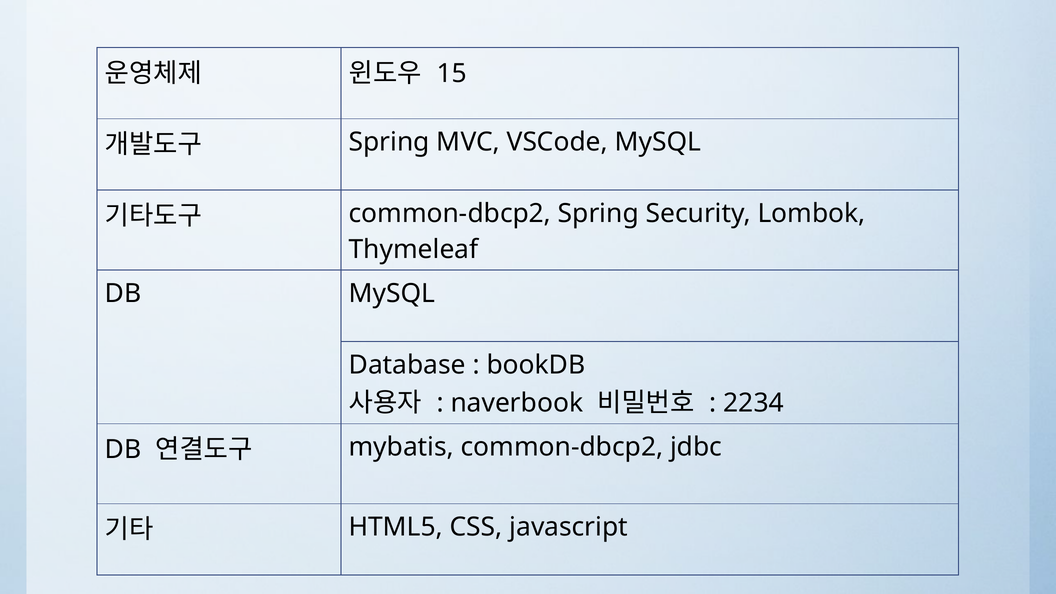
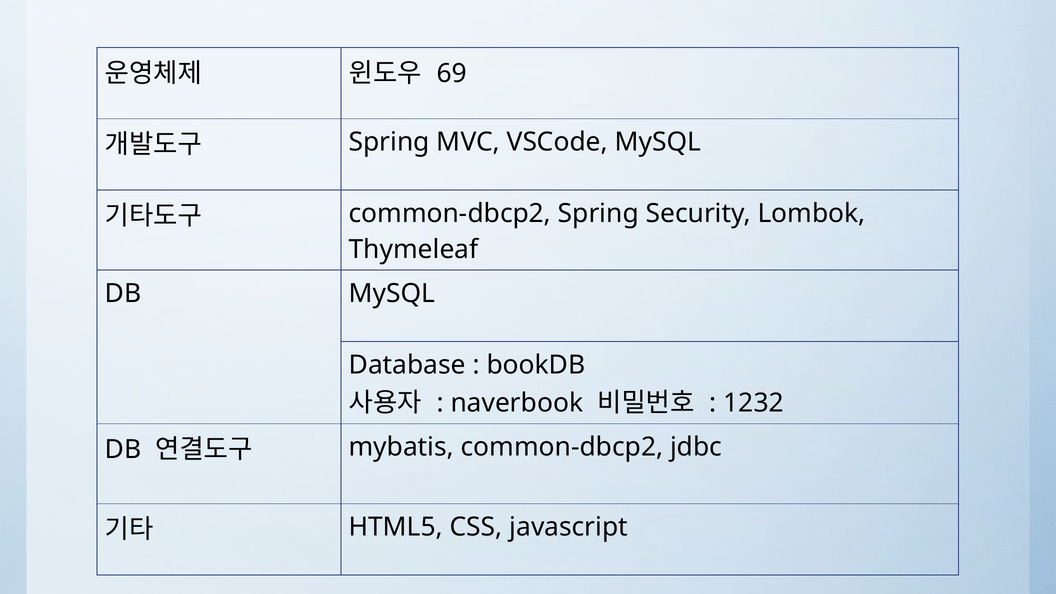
15: 15 -> 69
2234: 2234 -> 1232
